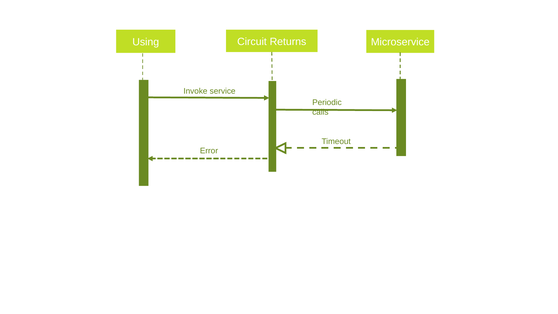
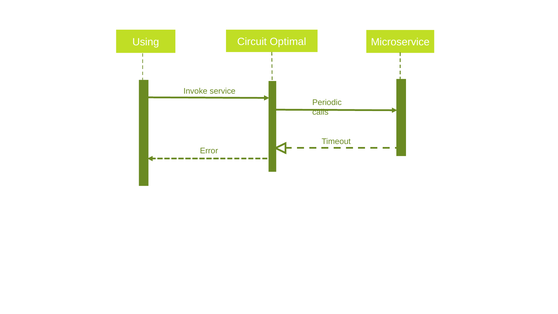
Returns: Returns -> Optimal
